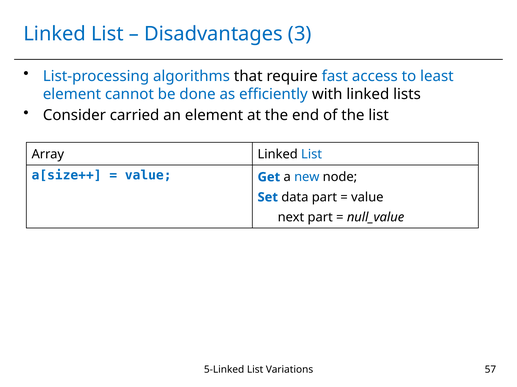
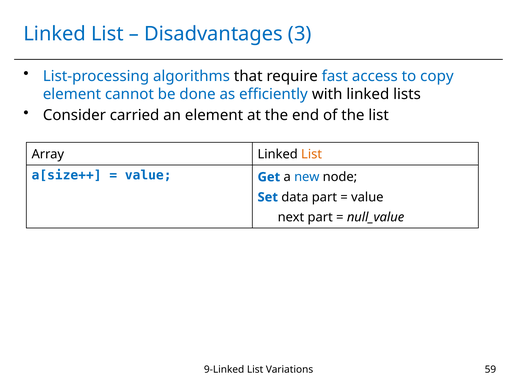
least: least -> copy
List at (312, 155) colour: blue -> orange
5-Linked: 5-Linked -> 9-Linked
57: 57 -> 59
